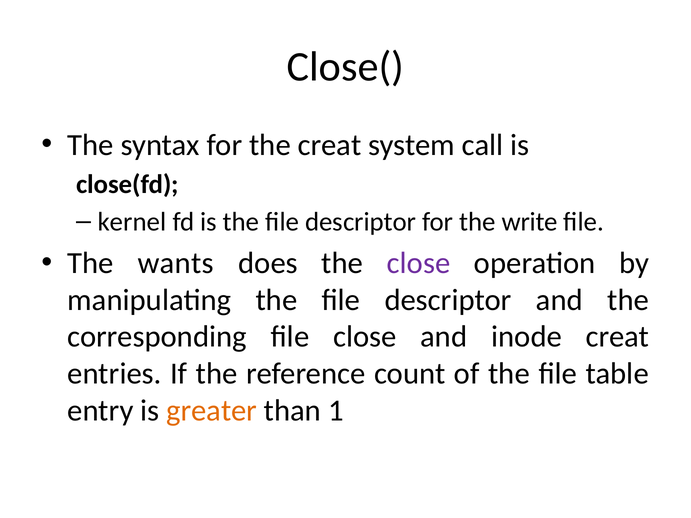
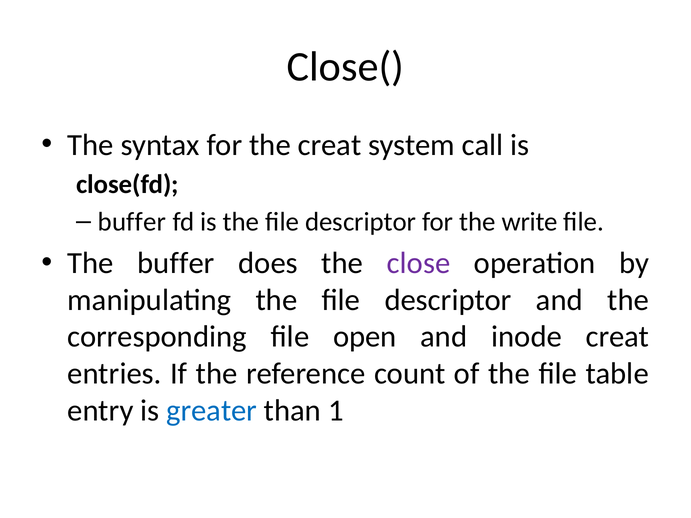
kernel at (132, 222): kernel -> buffer
The wants: wants -> buffer
file close: close -> open
greater colour: orange -> blue
